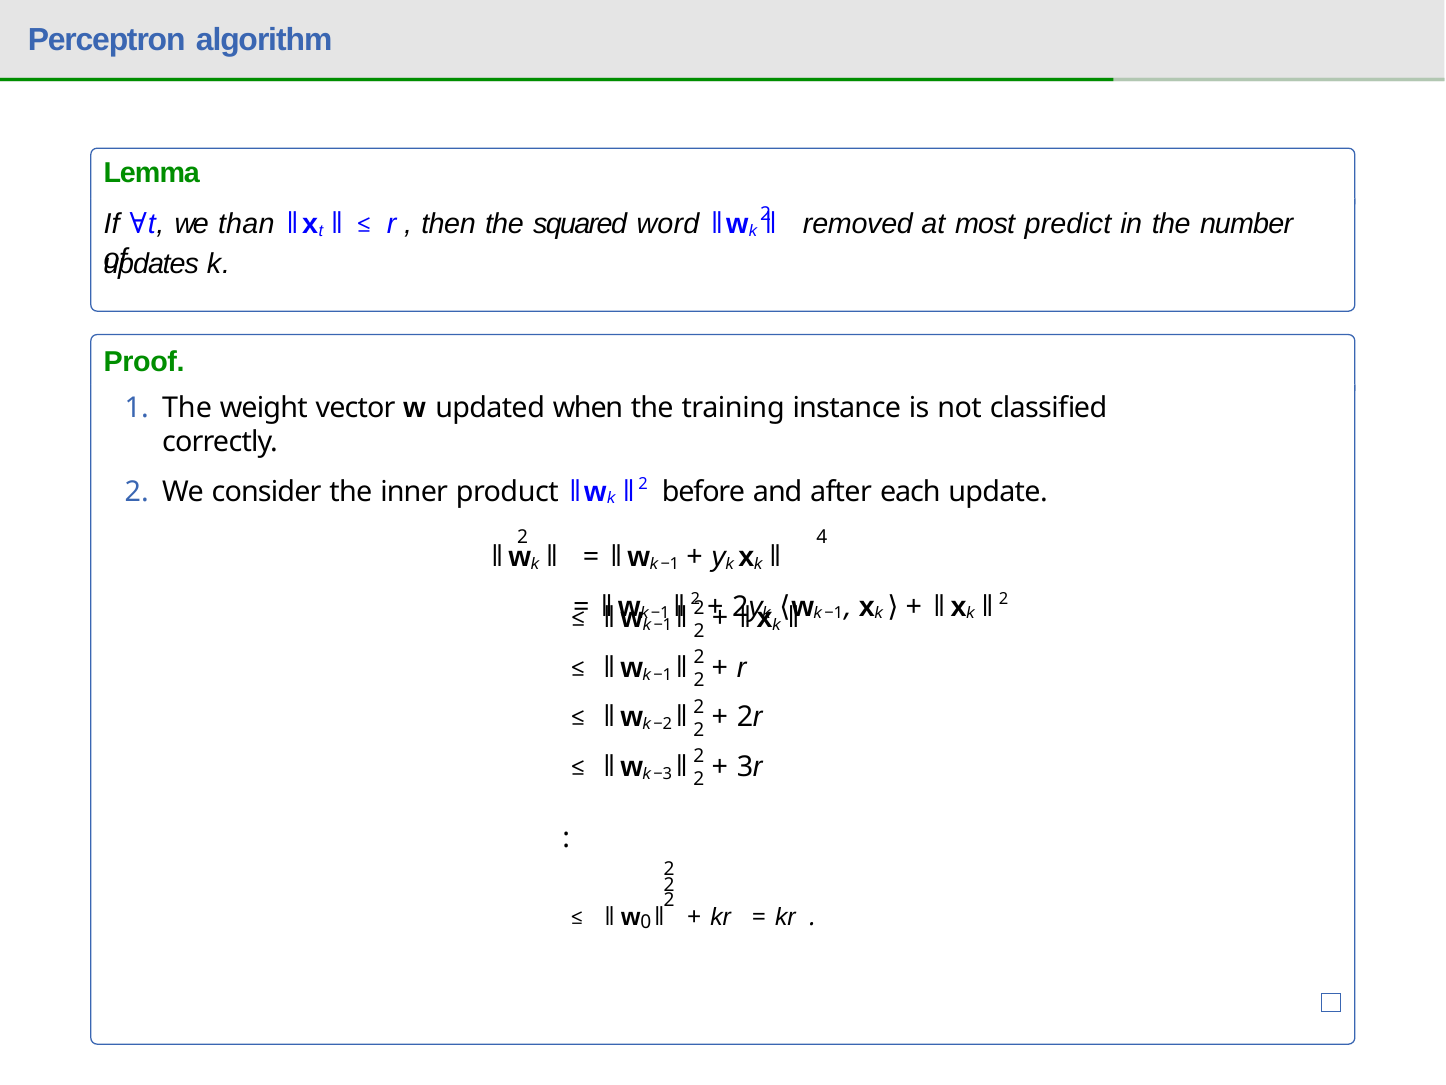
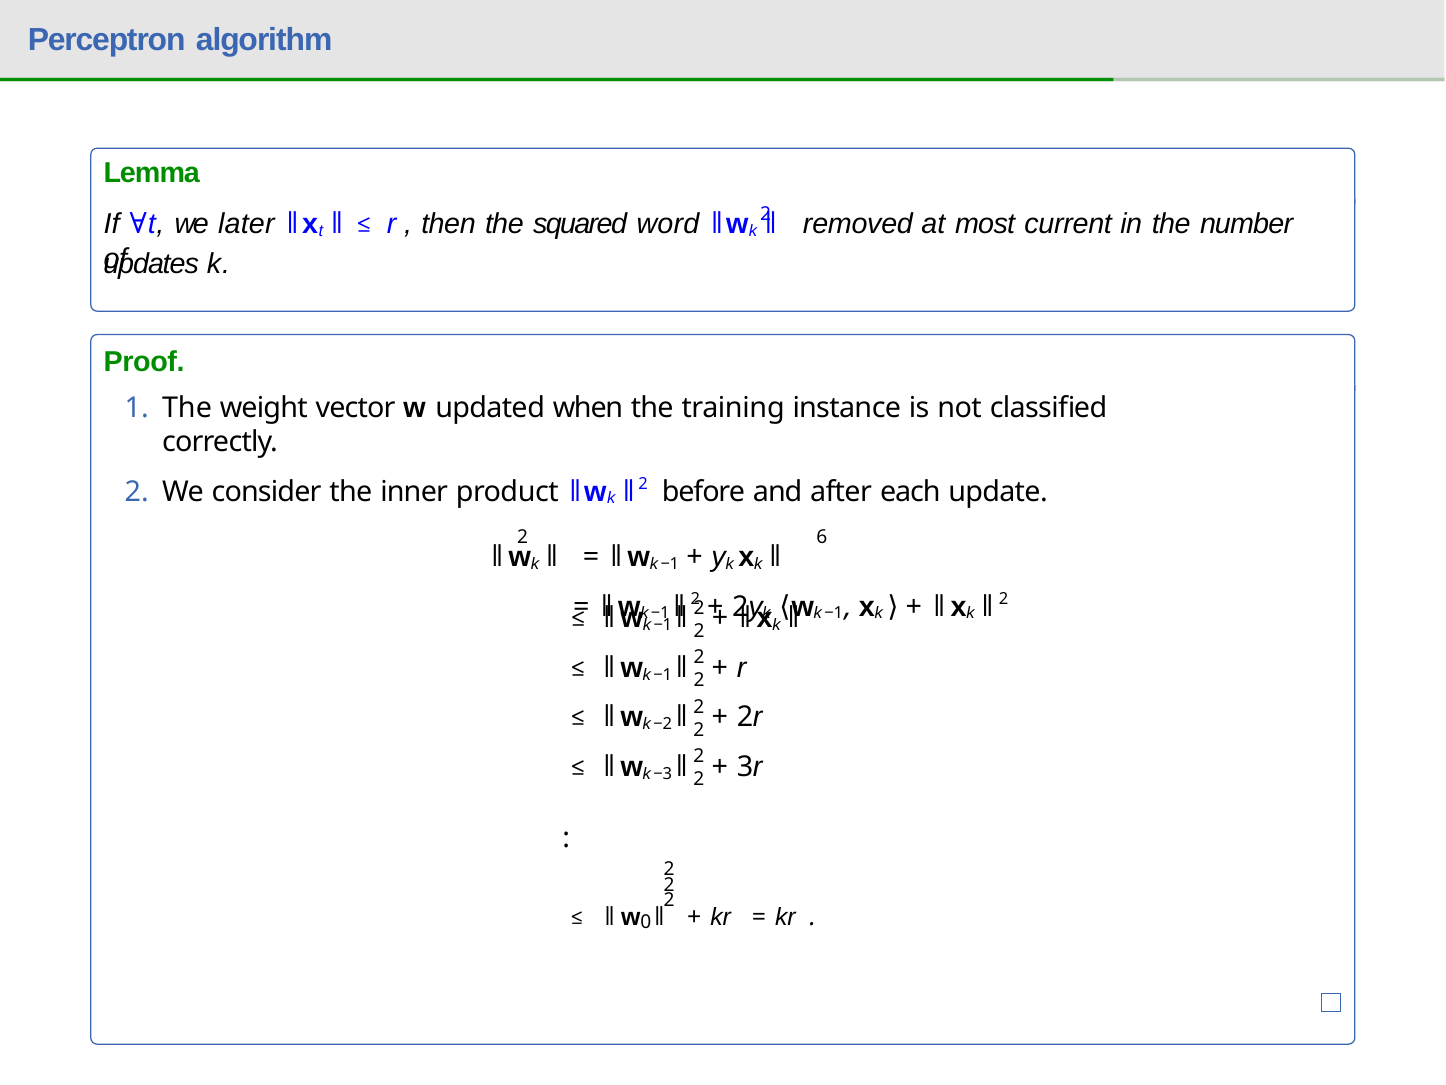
than: than -> later
predict: predict -> current
4: 4 -> 6
